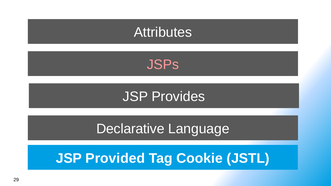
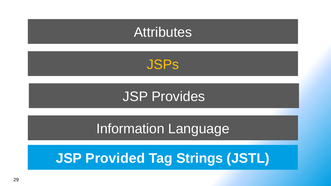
JSPs colour: pink -> yellow
Declarative: Declarative -> Information
Cookie: Cookie -> Strings
